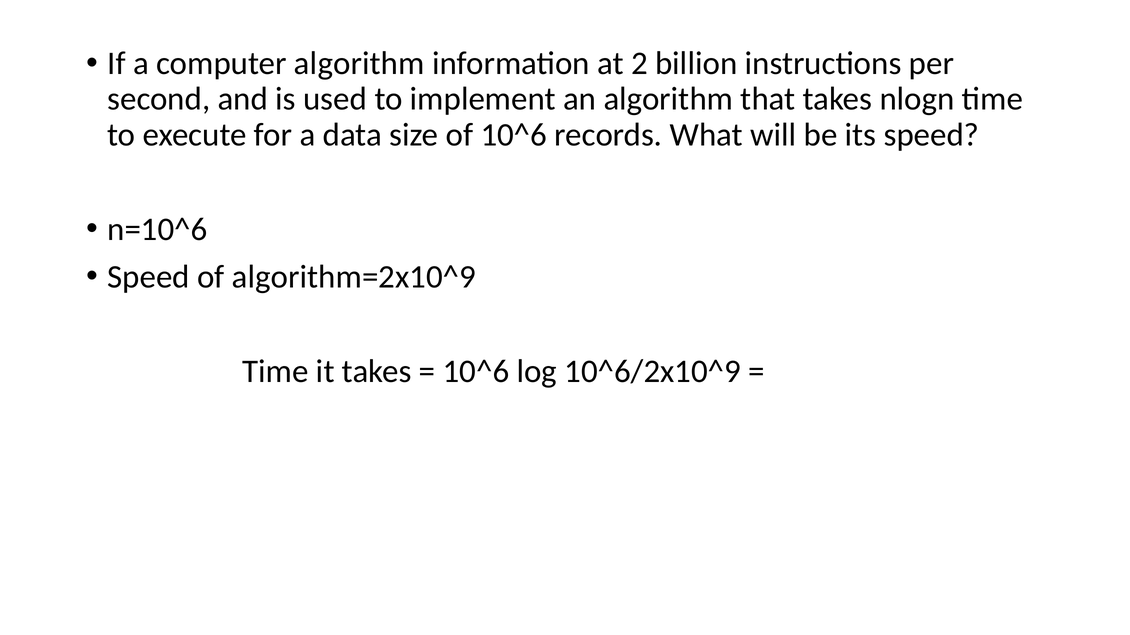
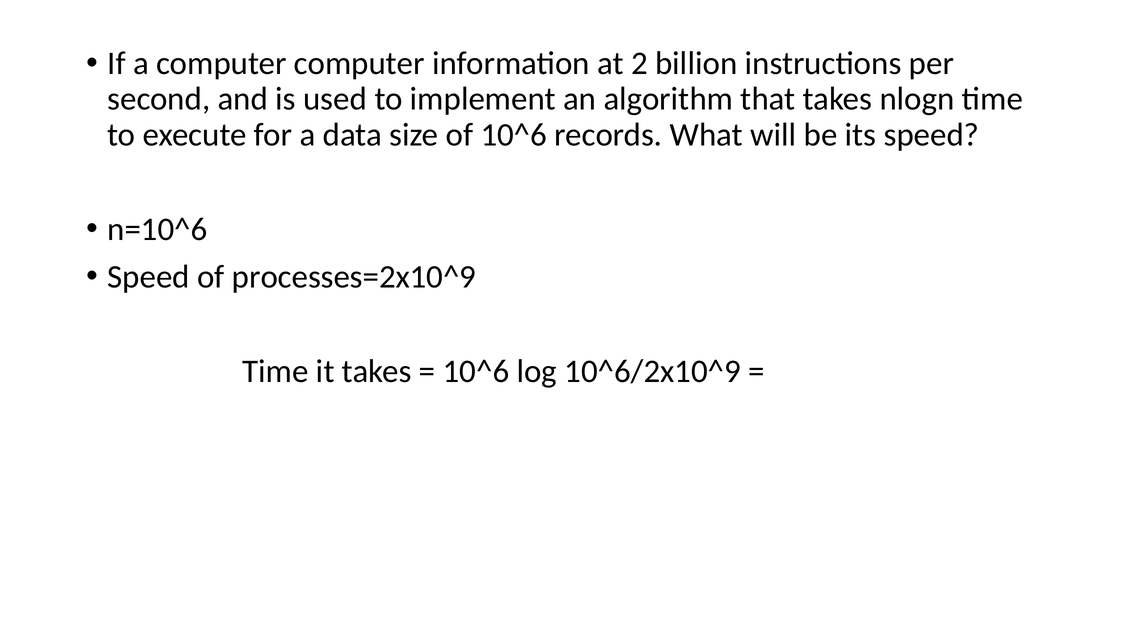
computer algorithm: algorithm -> computer
algorithm=2x10^9: algorithm=2x10^9 -> processes=2x10^9
